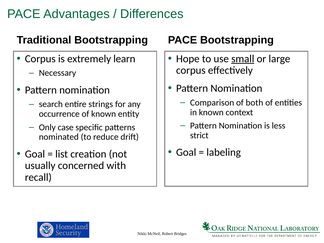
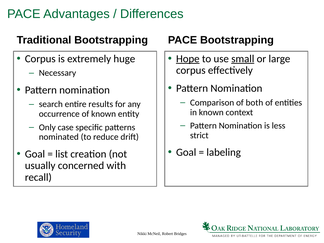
learn: learn -> huge
Hope underline: none -> present
strings: strings -> results
